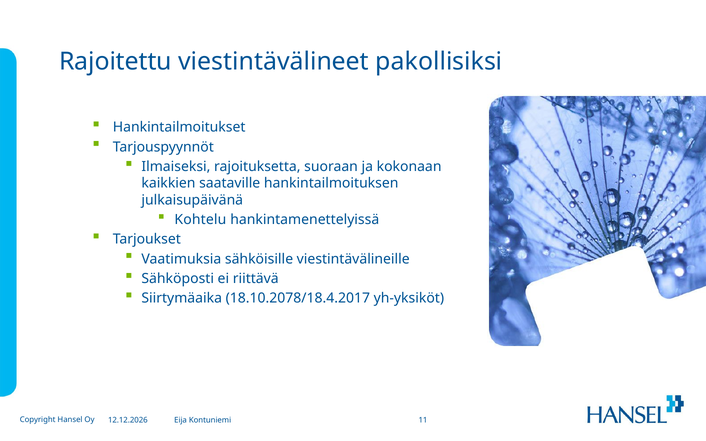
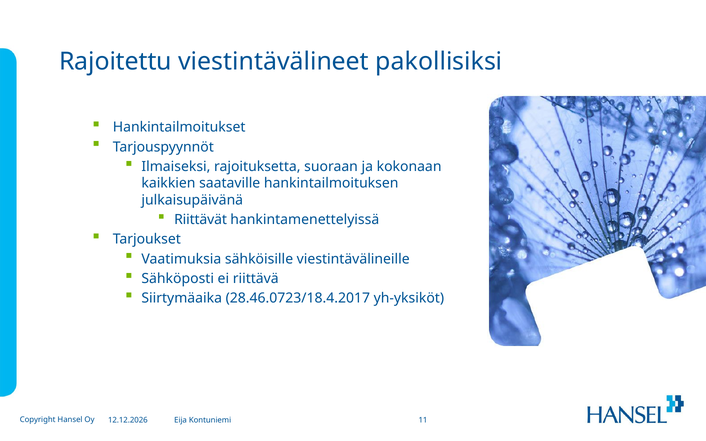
Kohtelu: Kohtelu -> Riittävät
18.10.2078/18.4.2017: 18.10.2078/18.4.2017 -> 28.46.0723/18.4.2017
